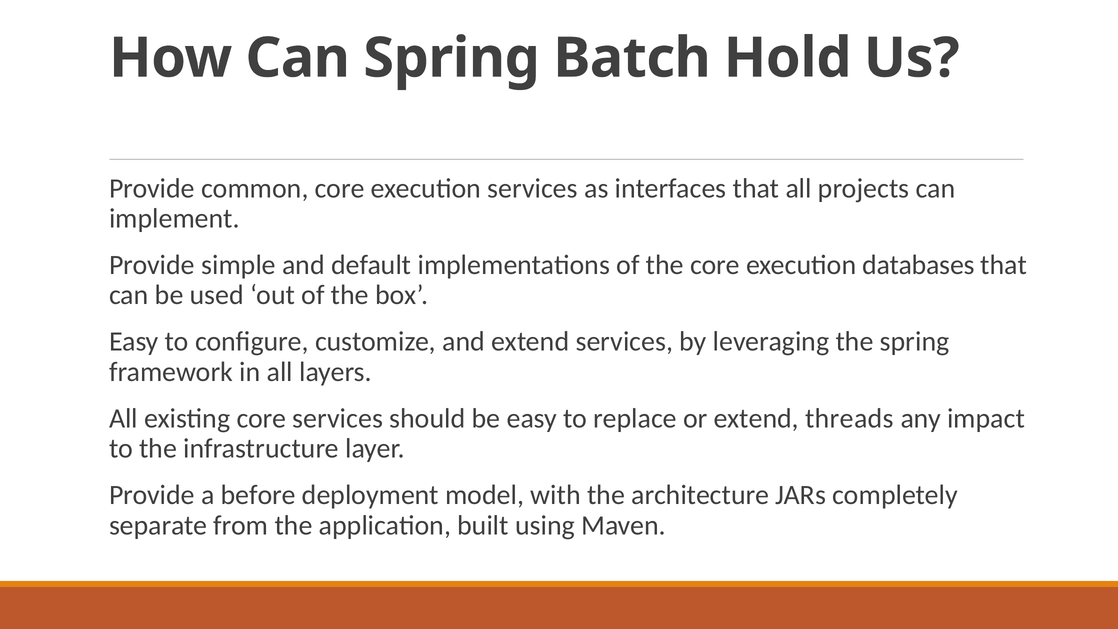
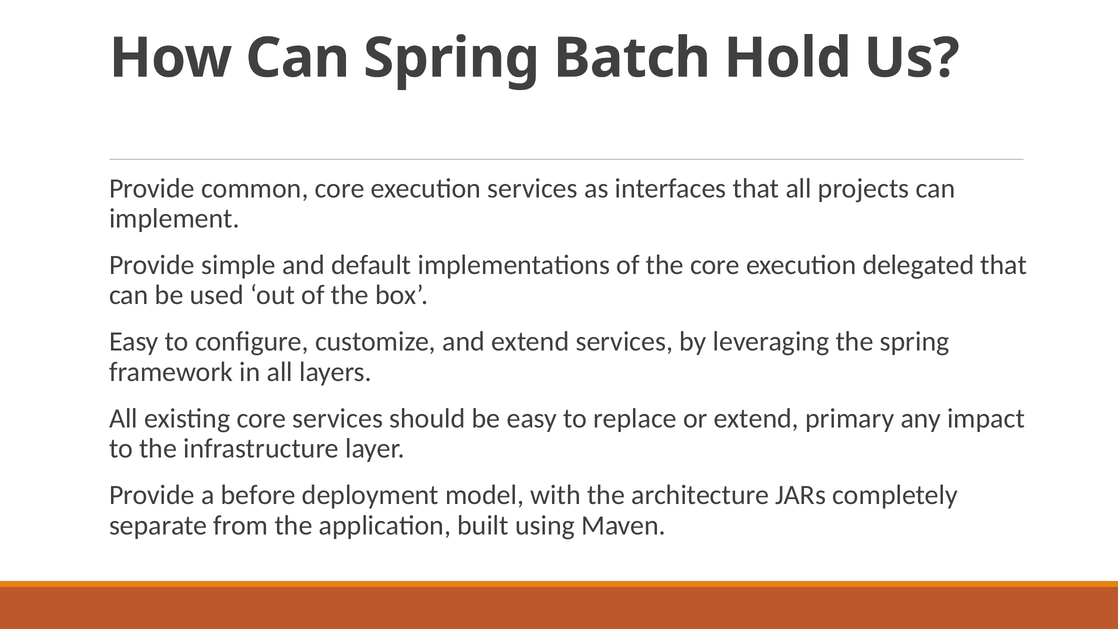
databases: databases -> delegated
threads: threads -> primary
